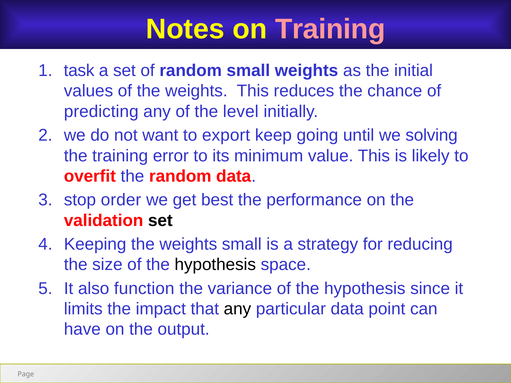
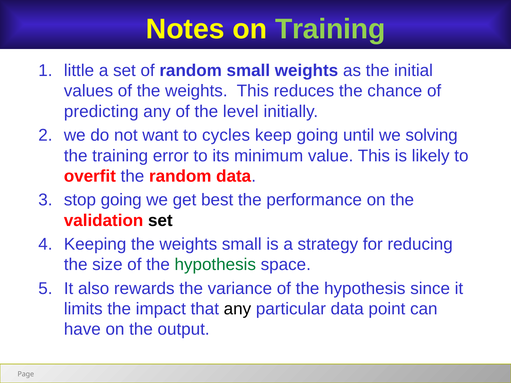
Training at (330, 29) colour: pink -> light green
task: task -> little
export: export -> cycles
stop order: order -> going
hypothesis at (215, 265) colour: black -> green
function: function -> rewards
